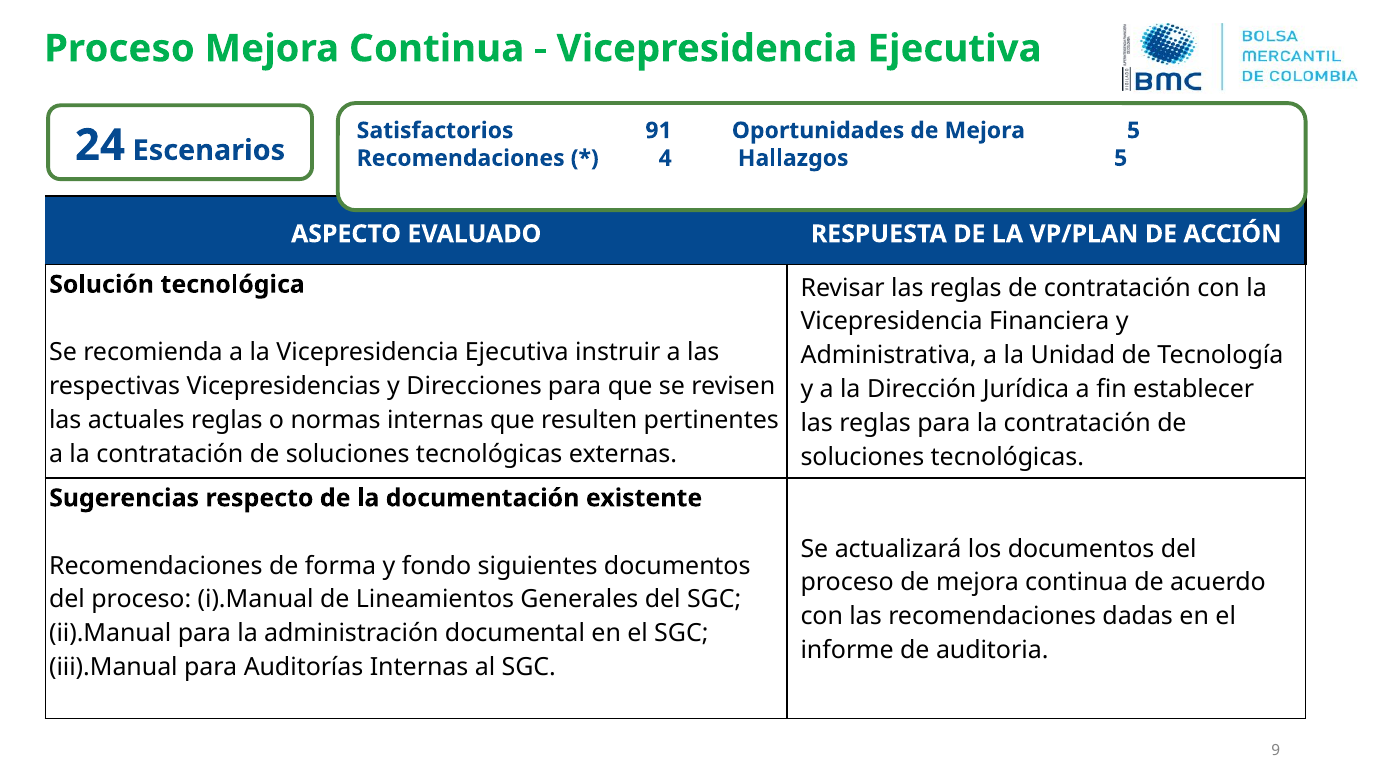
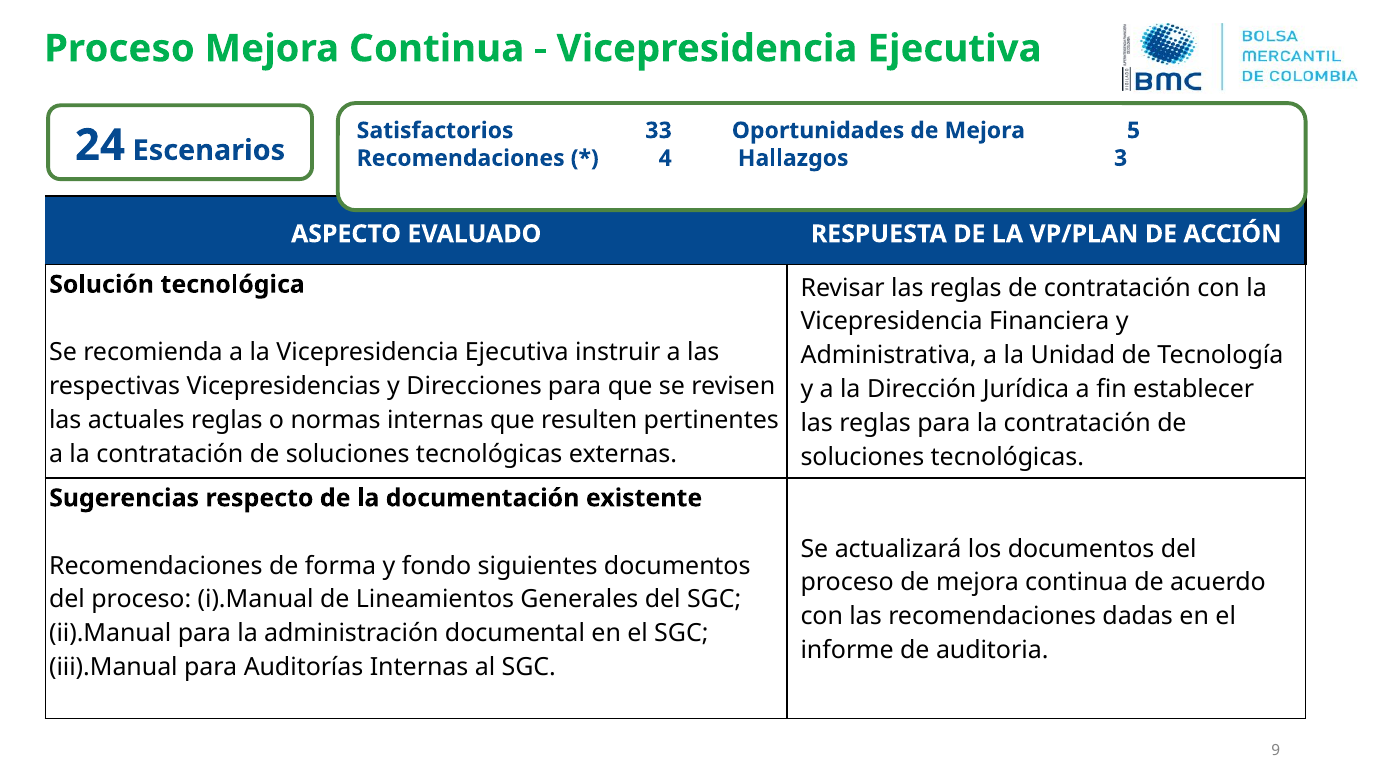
91: 91 -> 33
Hallazgos 5: 5 -> 3
